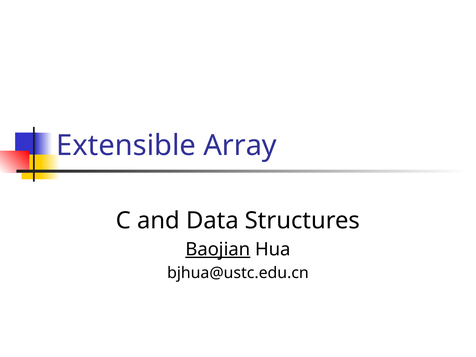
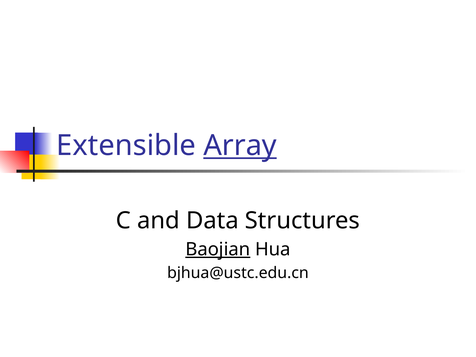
Array underline: none -> present
